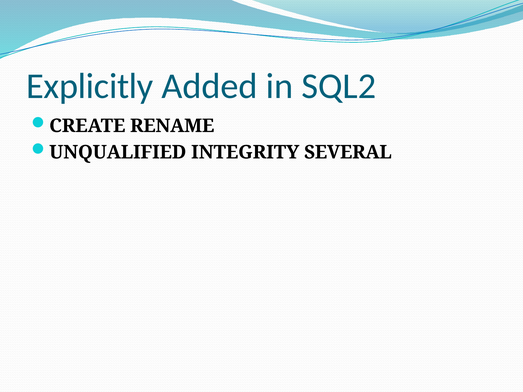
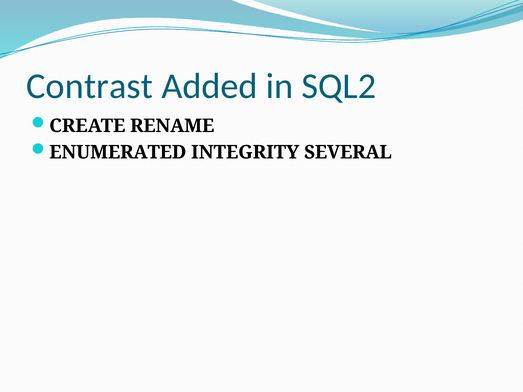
Explicitly: Explicitly -> Contrast
UNQUALIFIED: UNQUALIFIED -> ENUMERATED
